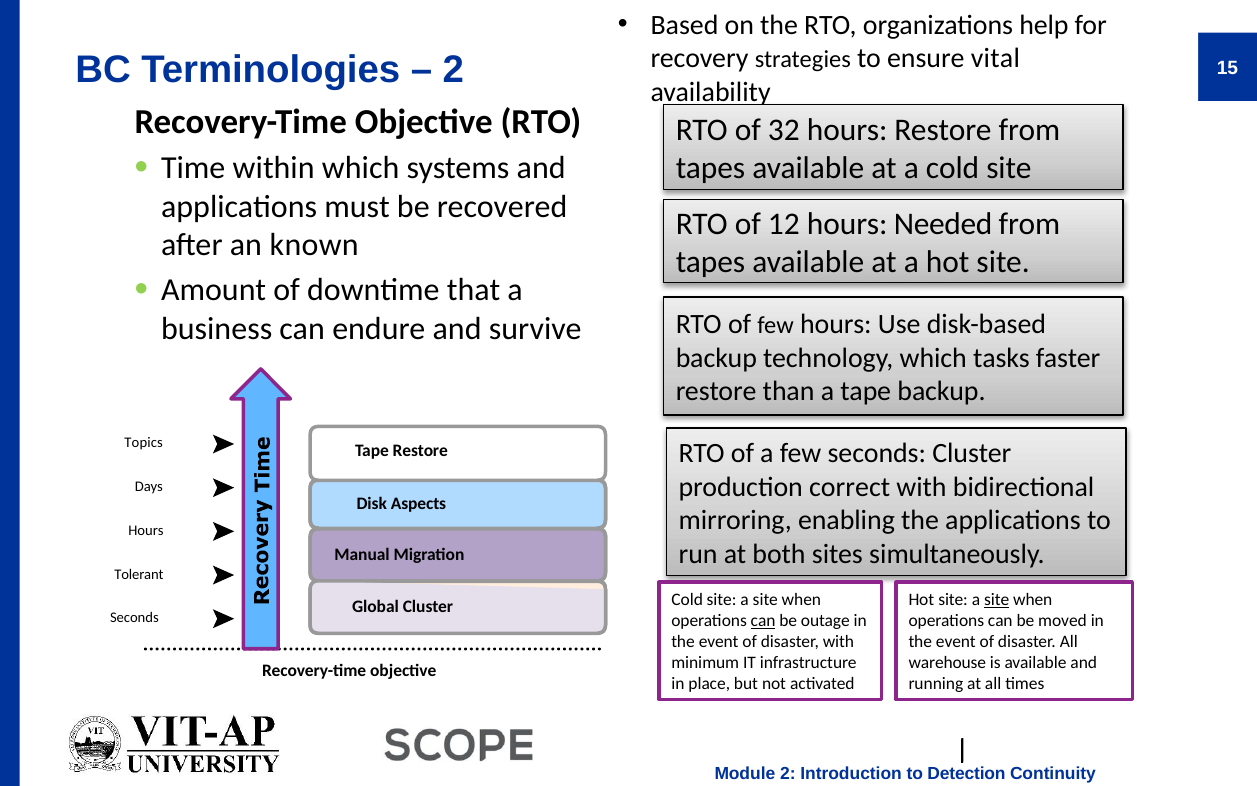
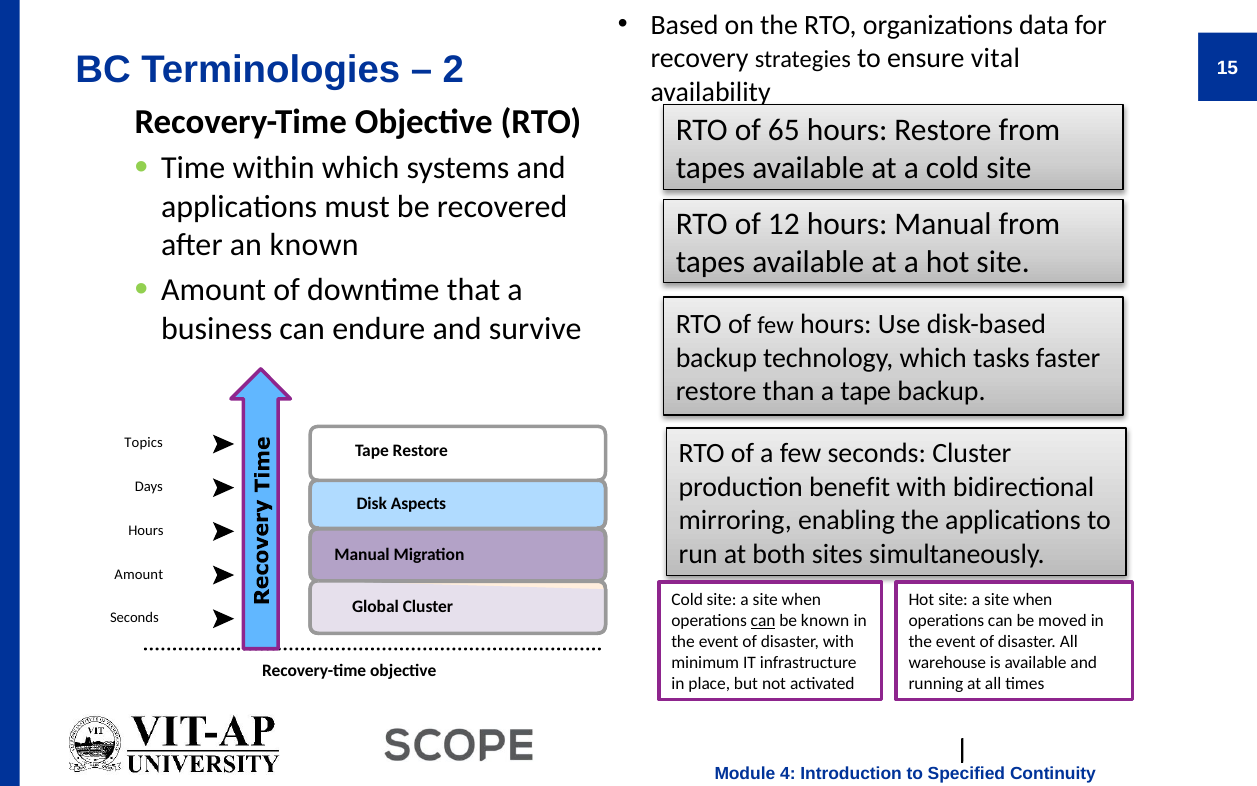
help: help -> data
32: 32 -> 65
hours Needed: Needed -> Manual
correct: correct -> benefit
Tolerant at (139, 574): Tolerant -> Amount
site at (997, 600) underline: present -> none
be outage: outage -> known
Module 2: 2 -> 4
Detection: Detection -> Specified
